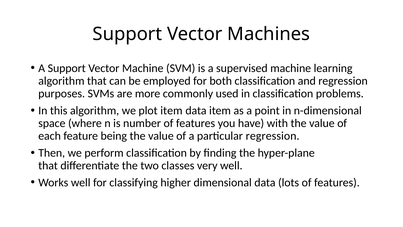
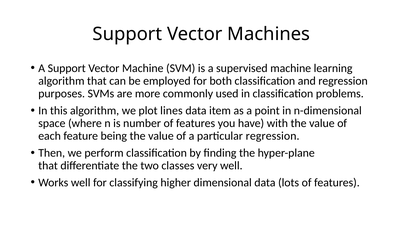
plot item: item -> lines
